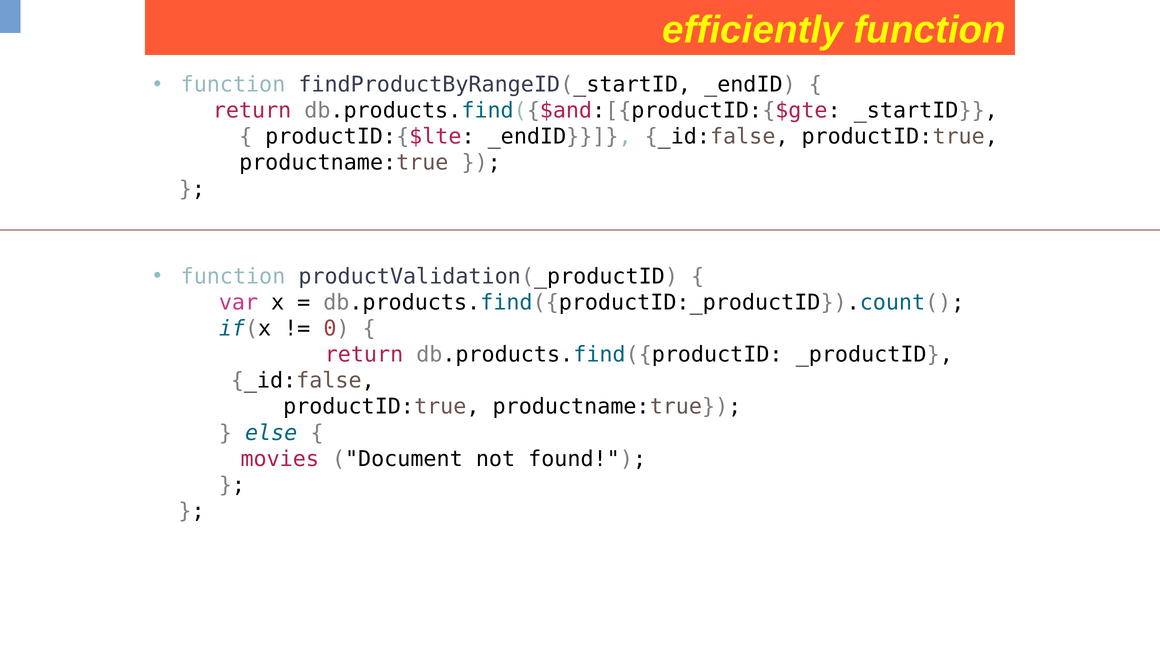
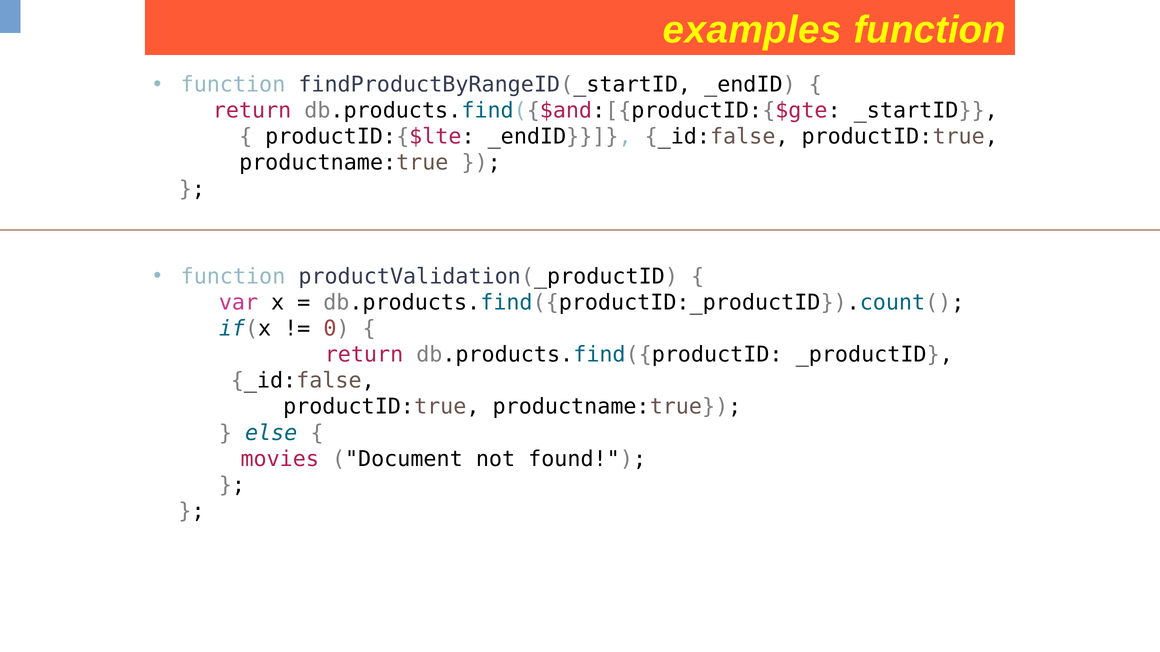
efficiently: efficiently -> examples
